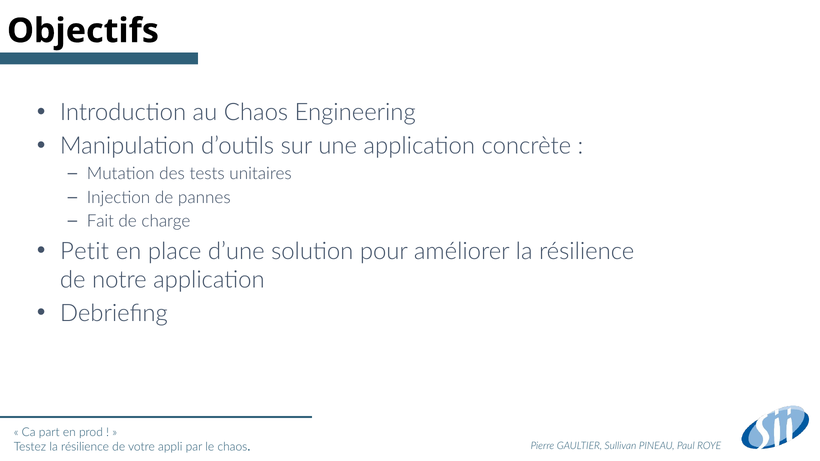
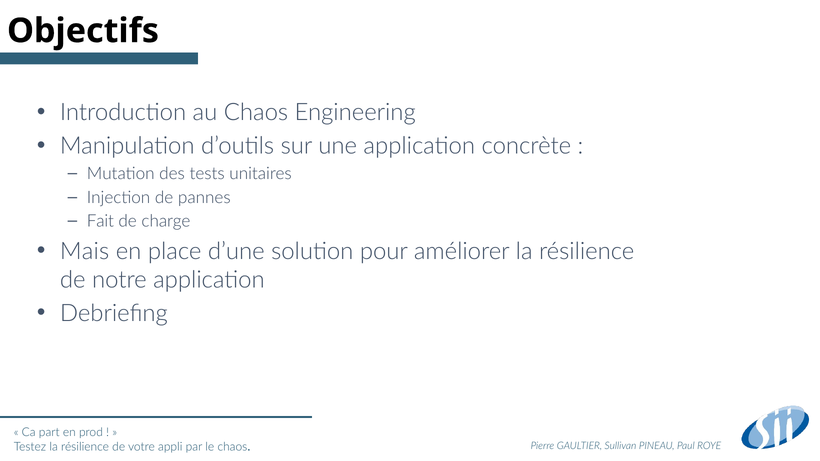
Petit: Petit -> Mais
